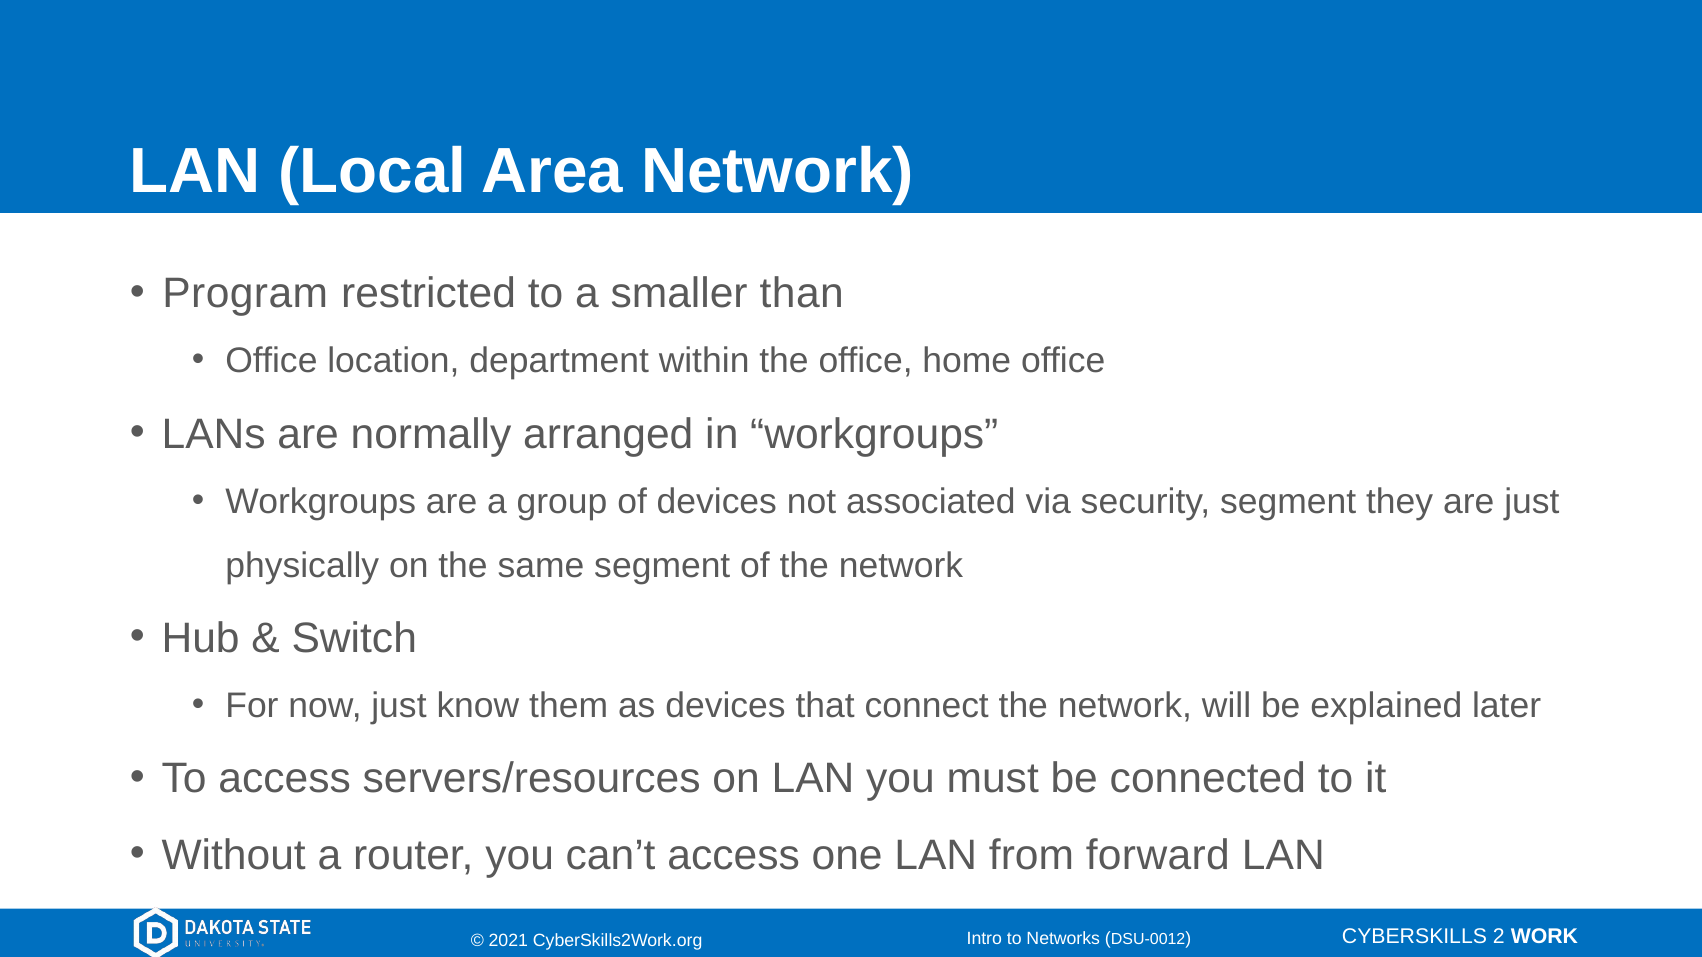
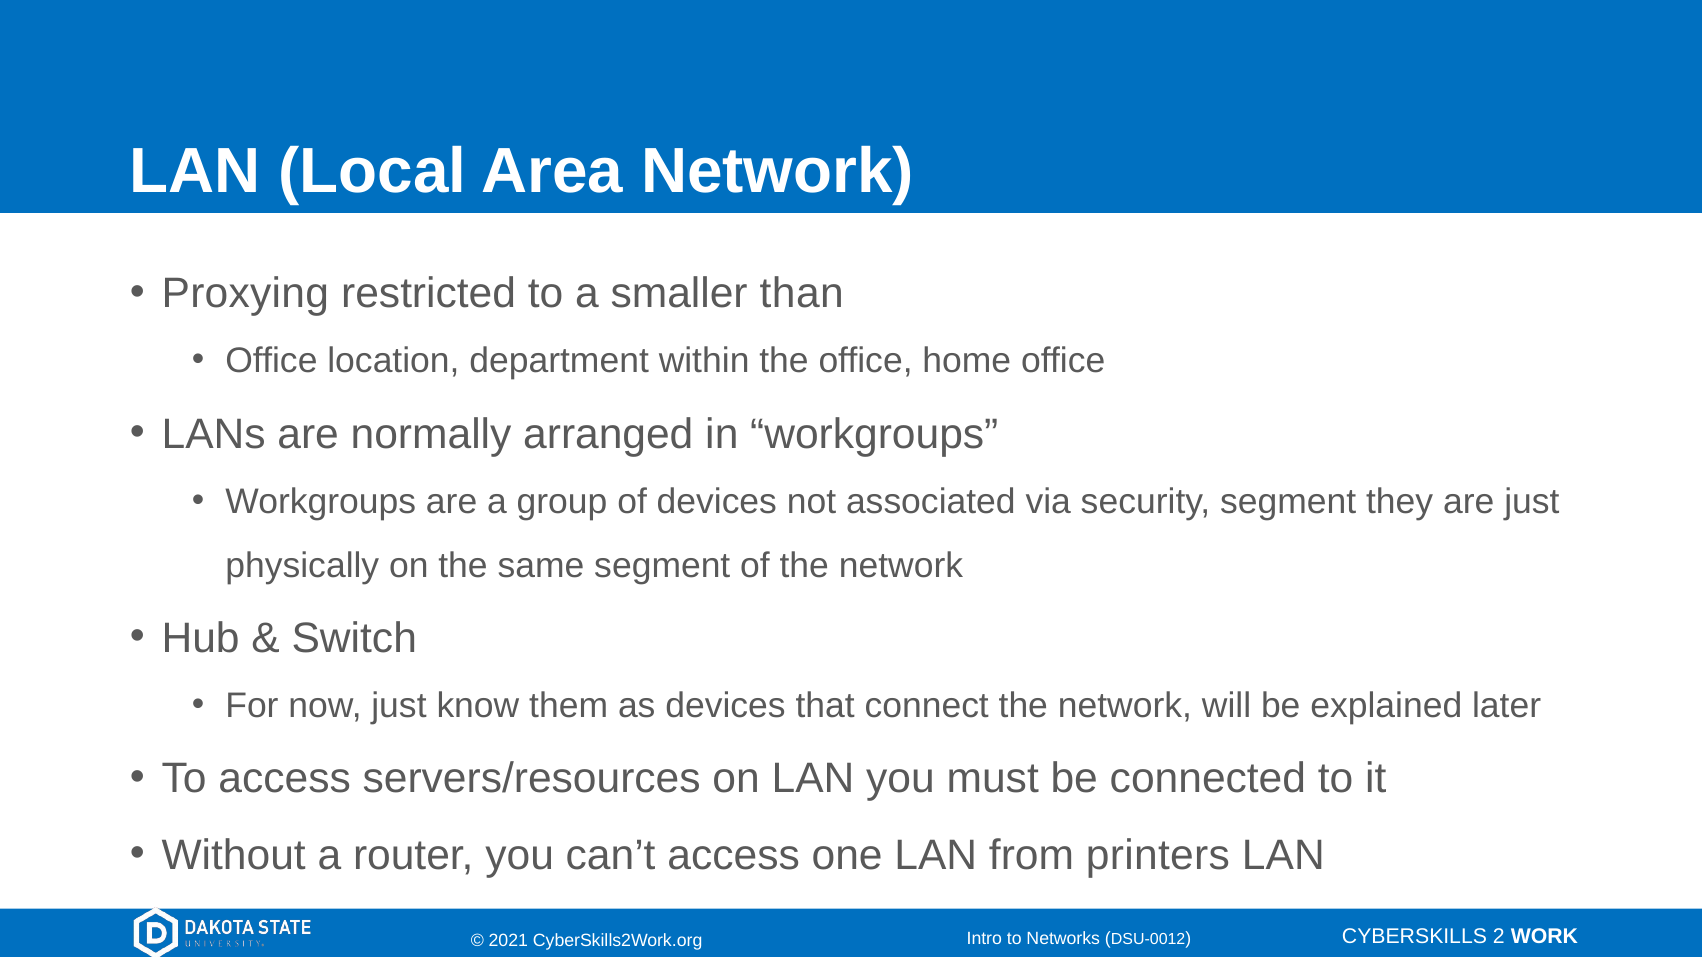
Program: Program -> Proxying
forward: forward -> printers
